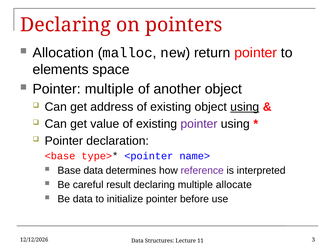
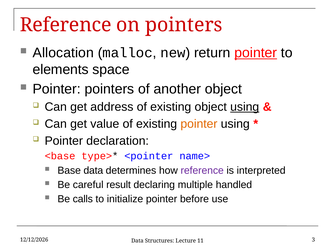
Declaring at (66, 25): Declaring -> Reference
pointer at (256, 53) underline: none -> present
Pointer multiple: multiple -> pointers
pointer at (199, 124) colour: purple -> orange
allocate: allocate -> handled
Be data: data -> calls
